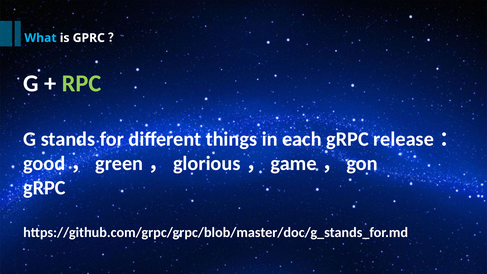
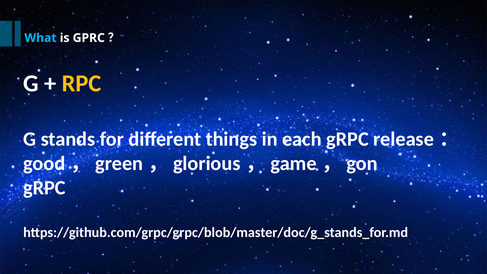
RPC colour: light green -> yellow
